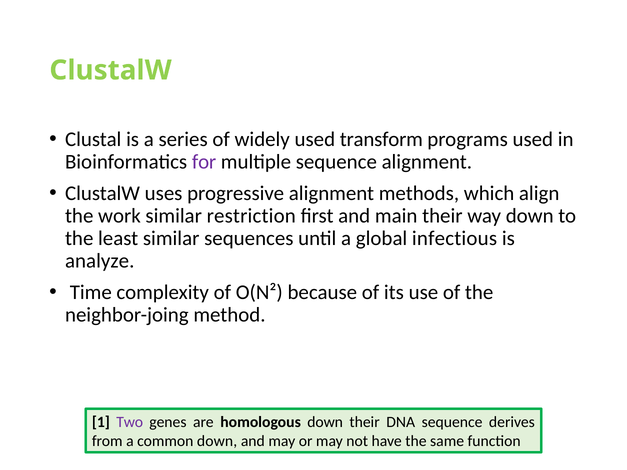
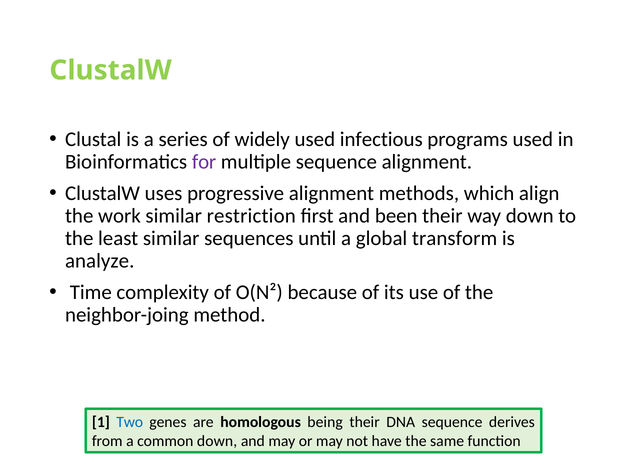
transform: transform -> infectious
main: main -> been
infectious: infectious -> transform
Two colour: purple -> blue
homologous down: down -> being
